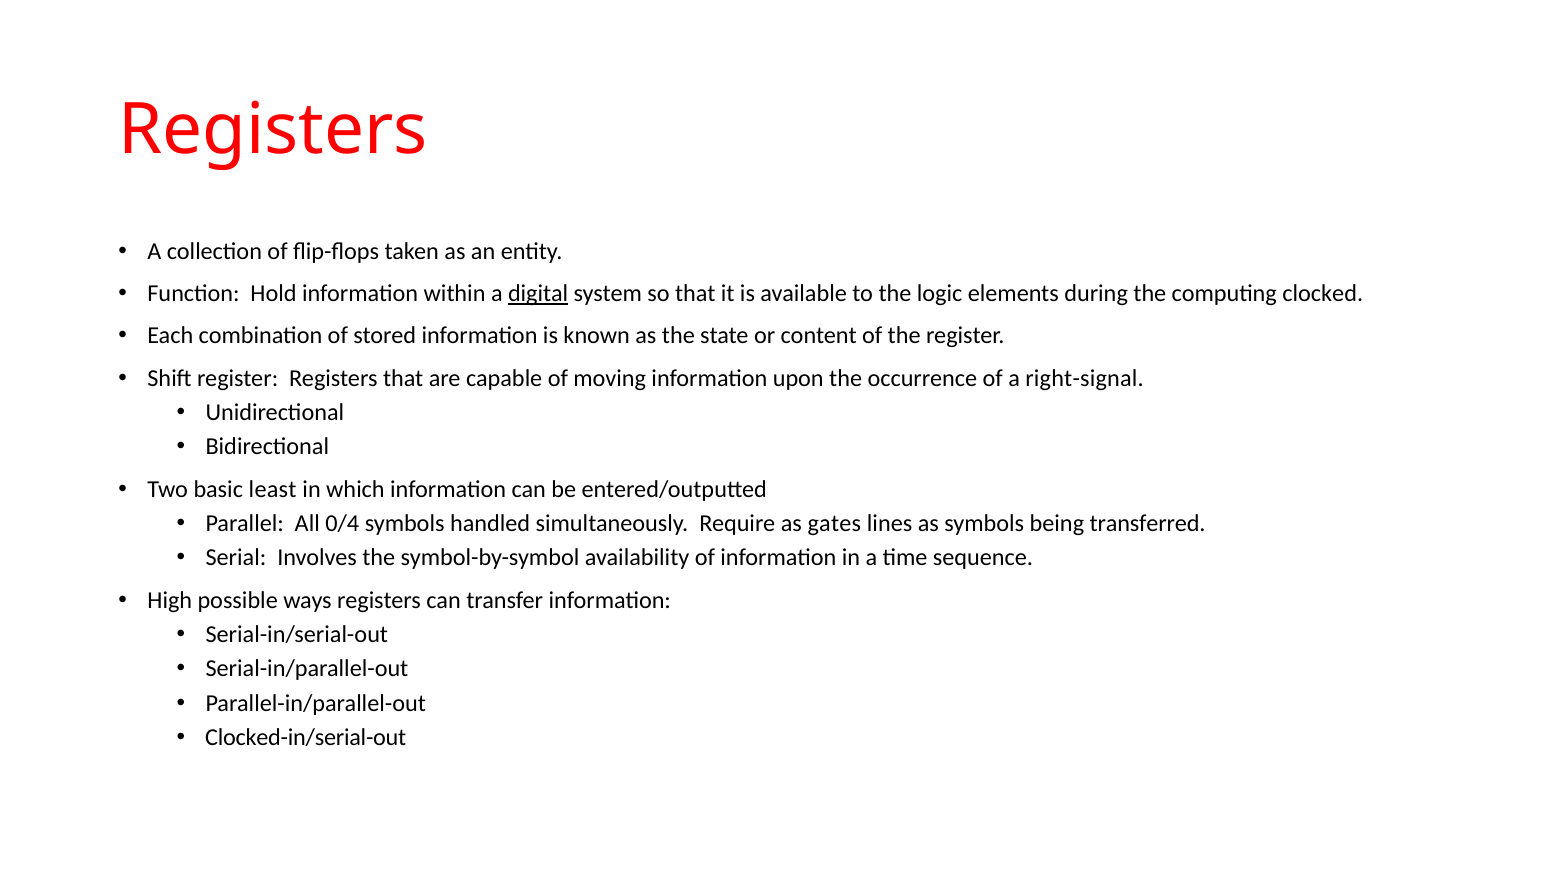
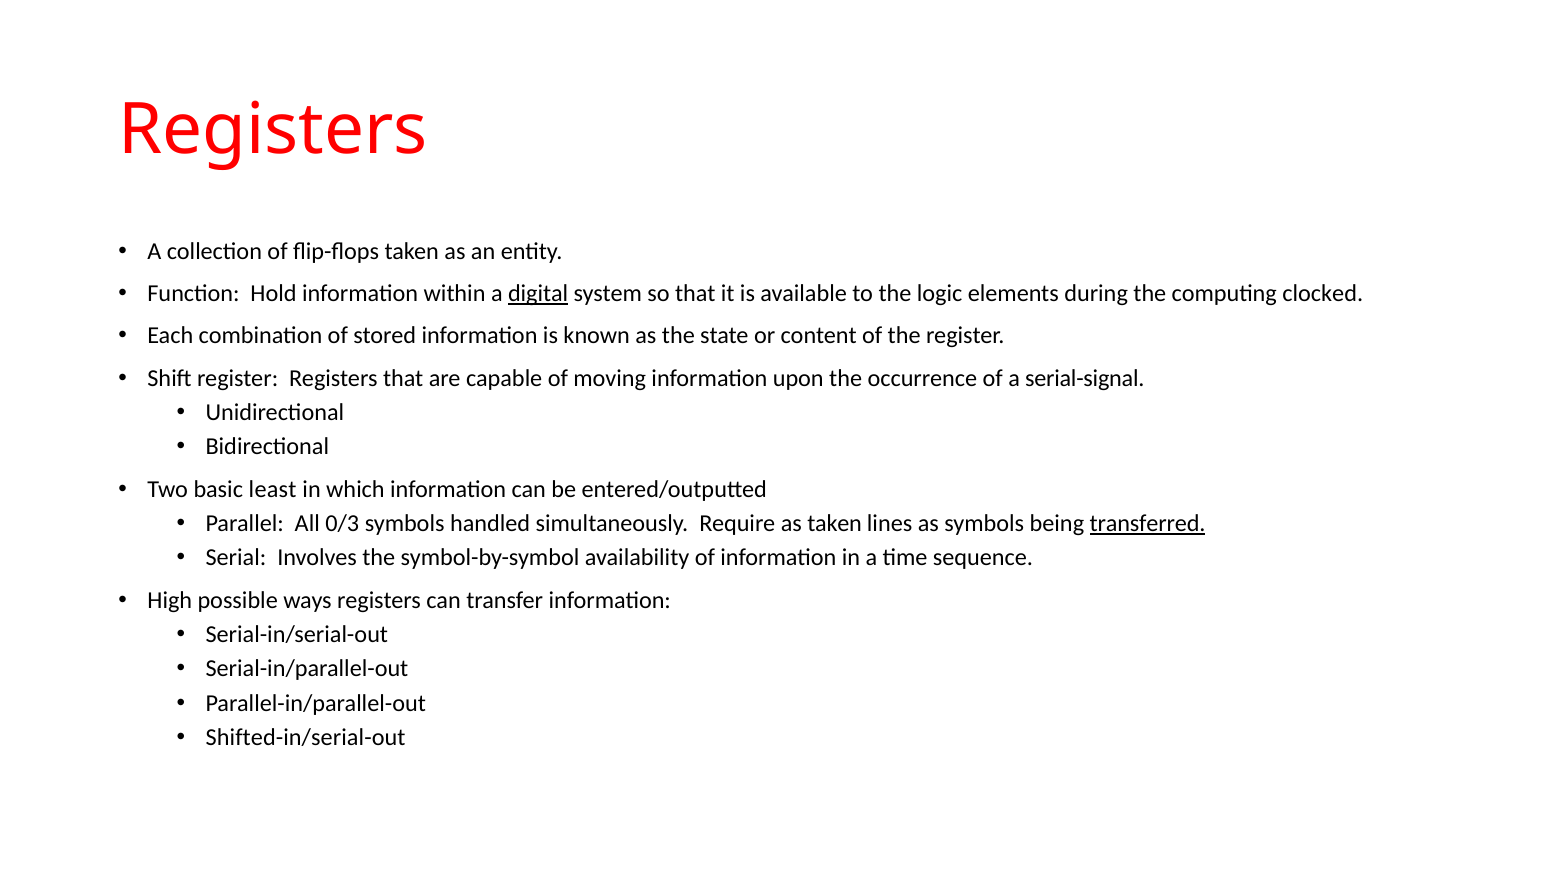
right-signal: right-signal -> serial-signal
0/4: 0/4 -> 0/3
as gates: gates -> taken
transferred underline: none -> present
Clocked-in/serial-out: Clocked-in/serial-out -> Shifted-in/serial-out
